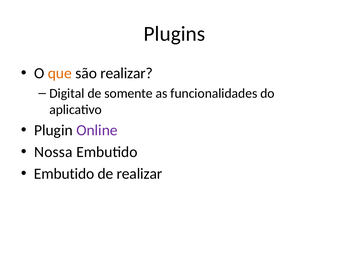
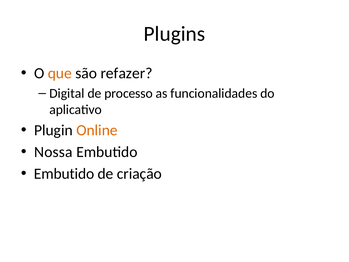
são realizar: realizar -> refazer
somente: somente -> processo
Online colour: purple -> orange
de realizar: realizar -> criação
